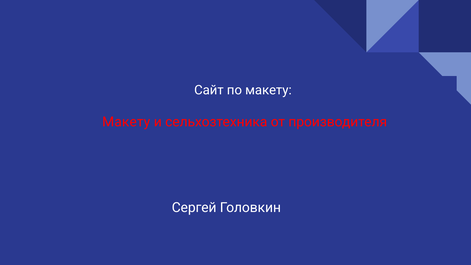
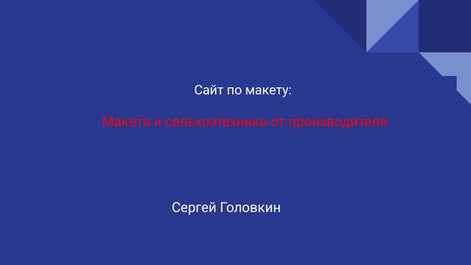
Макету at (126, 122): Макету -> Макета
